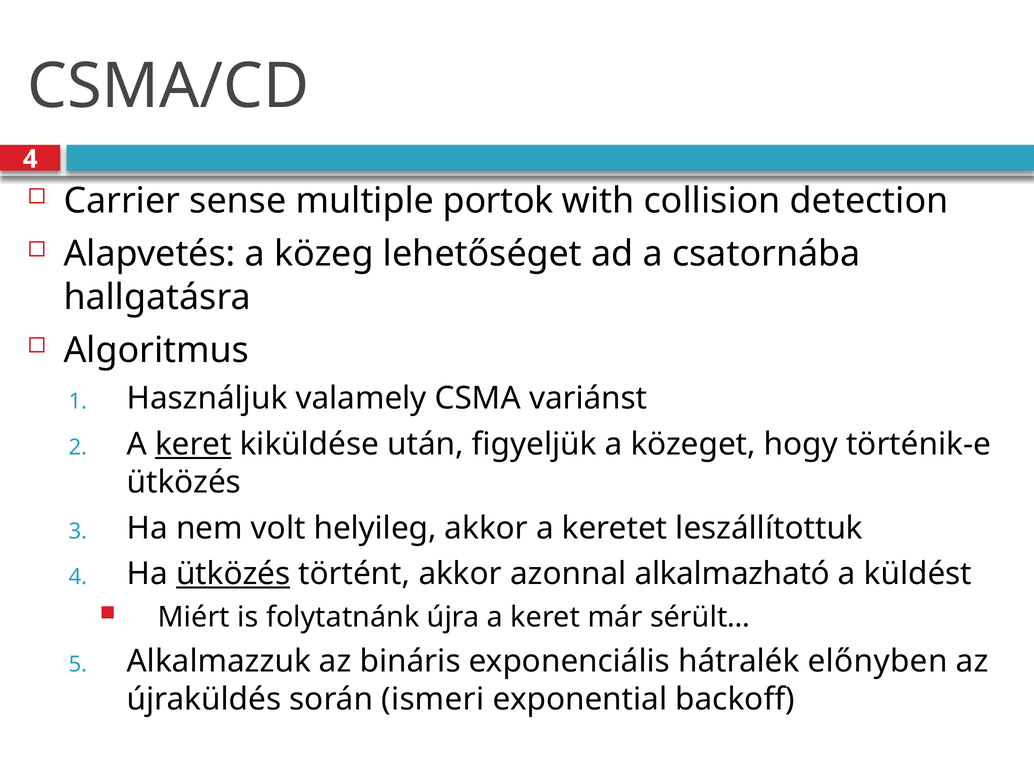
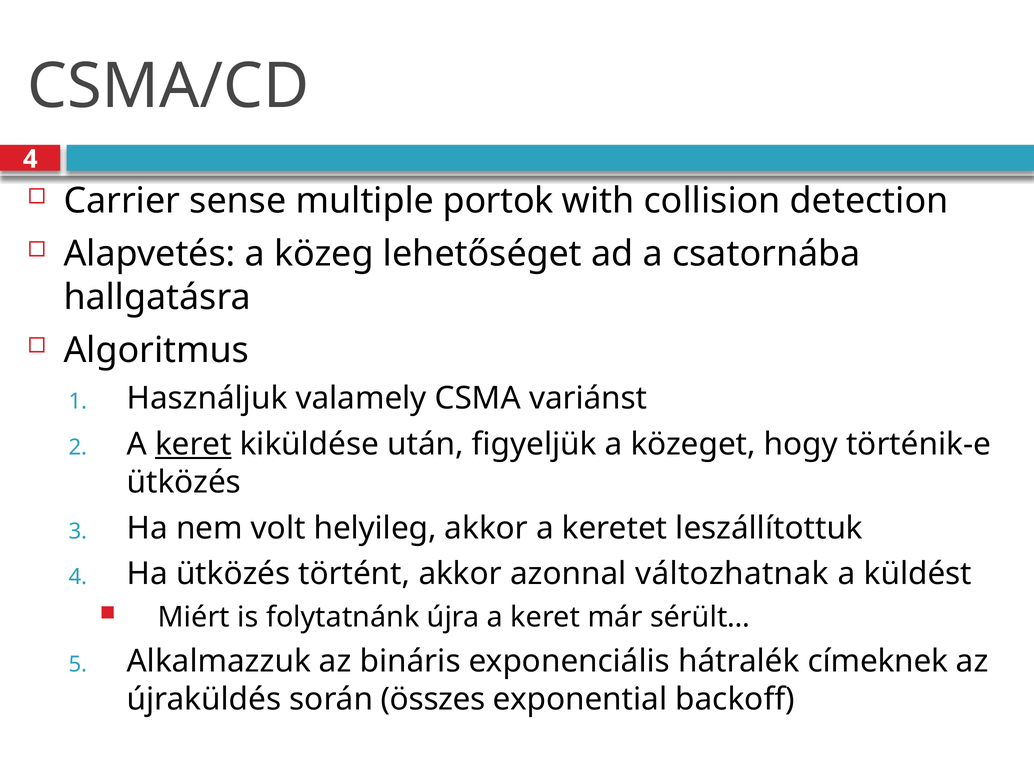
ütközés at (233, 574) underline: present -> none
alkalmazható: alkalmazható -> változhatnak
előnyben: előnyben -> címeknek
ismeri: ismeri -> összes
